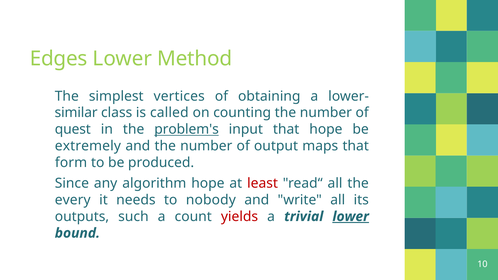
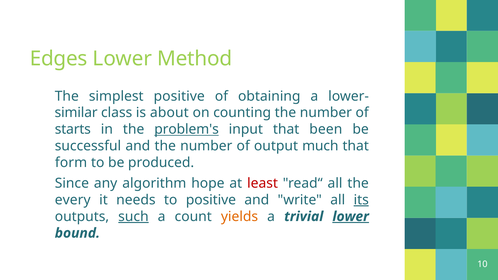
simplest vertices: vertices -> positive
called: called -> about
quest: quest -> starts
that hope: hope -> been
extremely: extremely -> successful
maps: maps -> much
to nobody: nobody -> positive
its underline: none -> present
such underline: none -> present
yields colour: red -> orange
